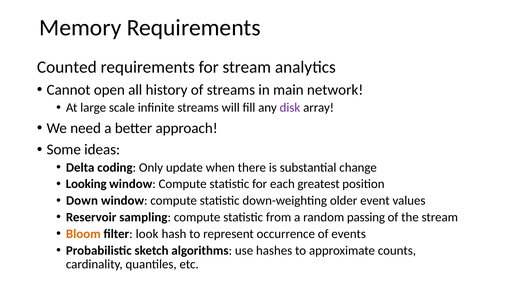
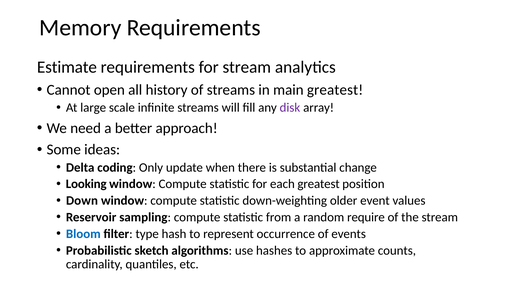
Counted: Counted -> Estimate
main network: network -> greatest
passing: passing -> require
Bloom colour: orange -> blue
look: look -> type
